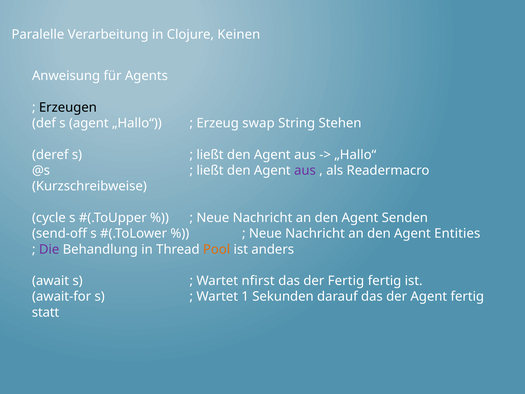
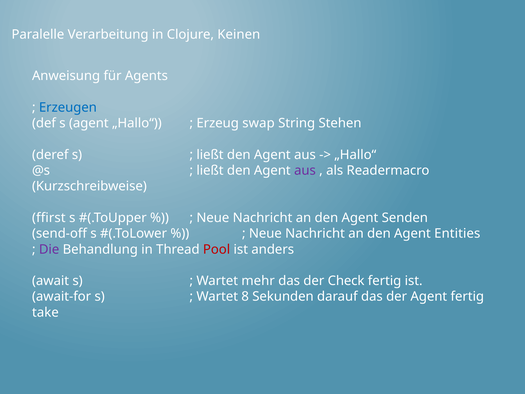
Erzeugen colour: black -> blue
cycle: cycle -> ffirst
Pool colour: orange -> red
nfirst: nfirst -> mehr
der Fertig: Fertig -> Check
1: 1 -> 8
statt: statt -> take
